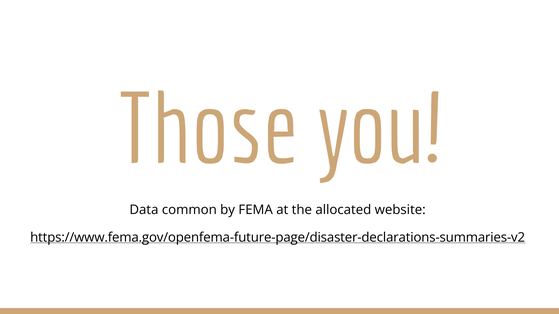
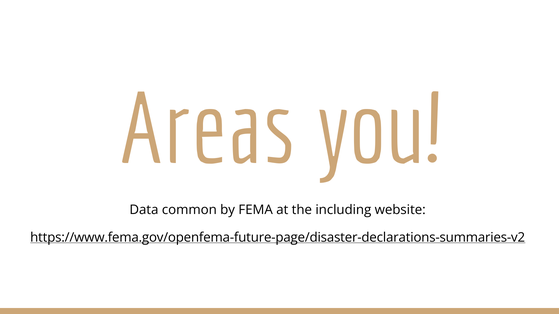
Those: Those -> Areas
allocated: allocated -> including
